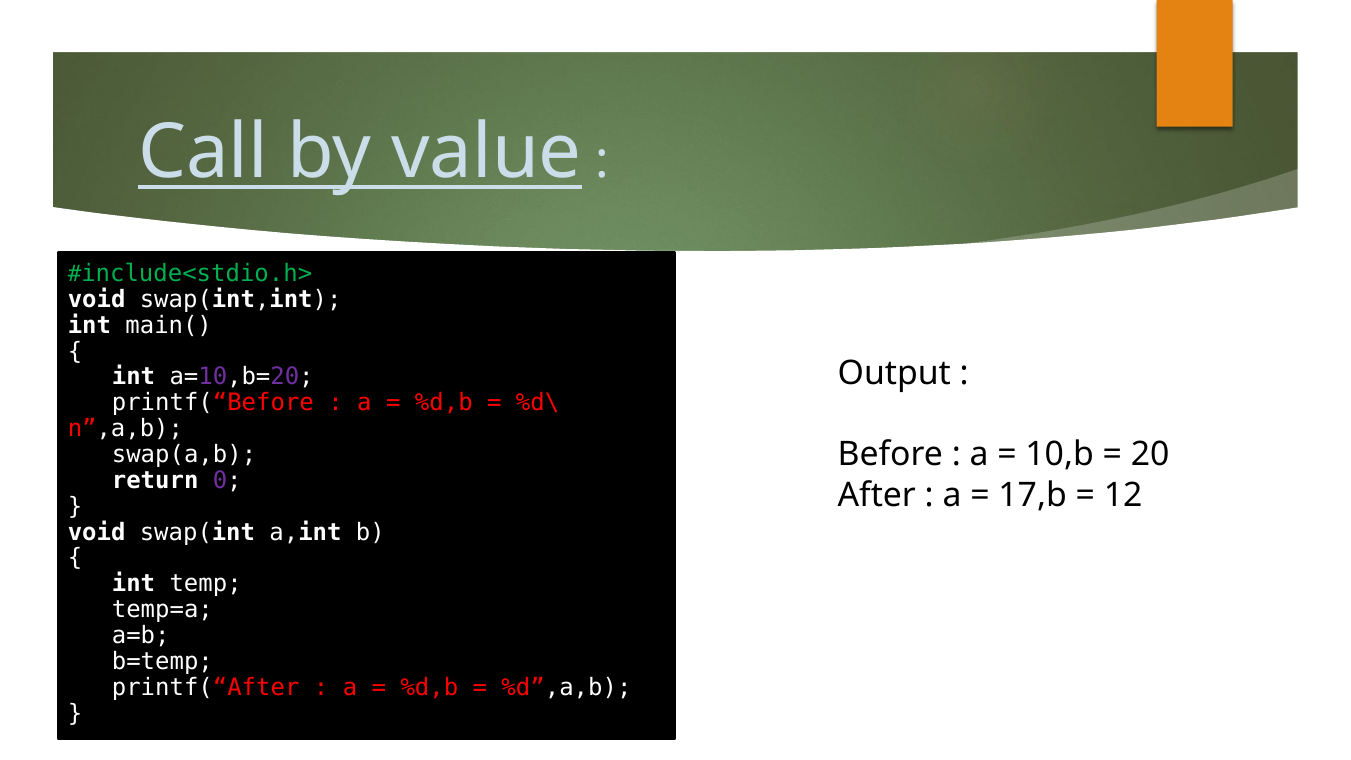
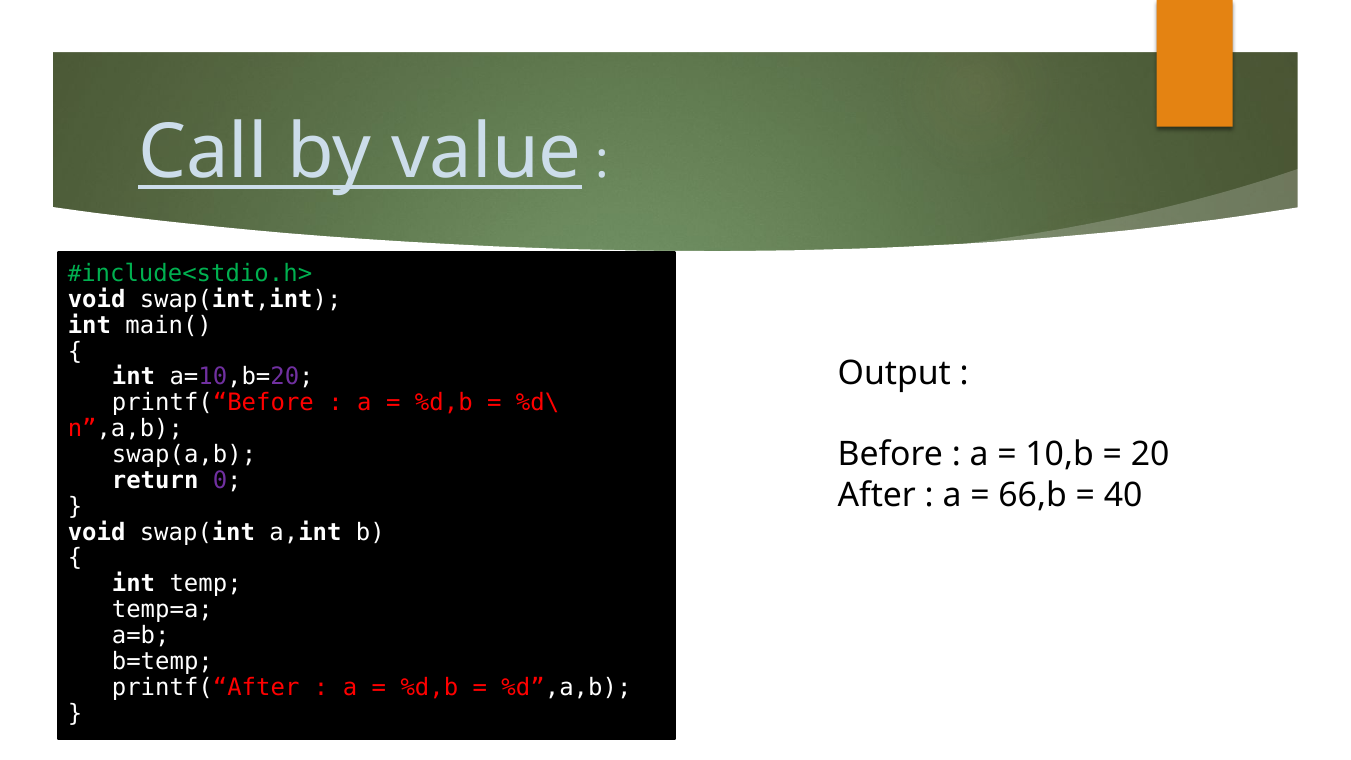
17,b: 17,b -> 66,b
12: 12 -> 40
